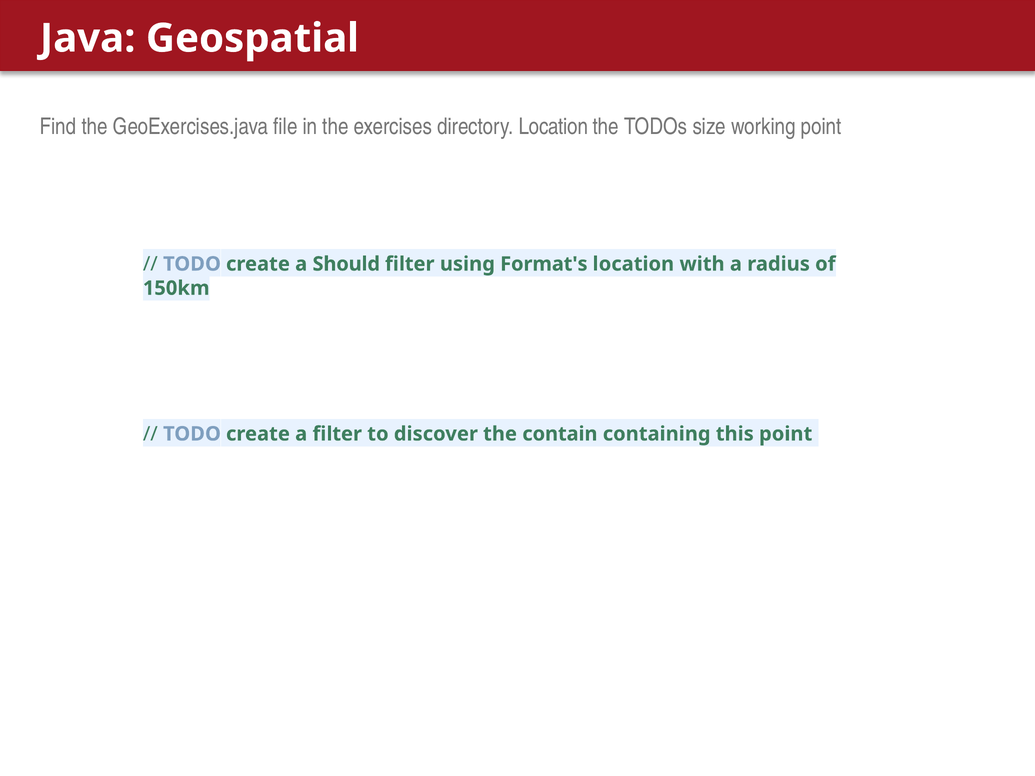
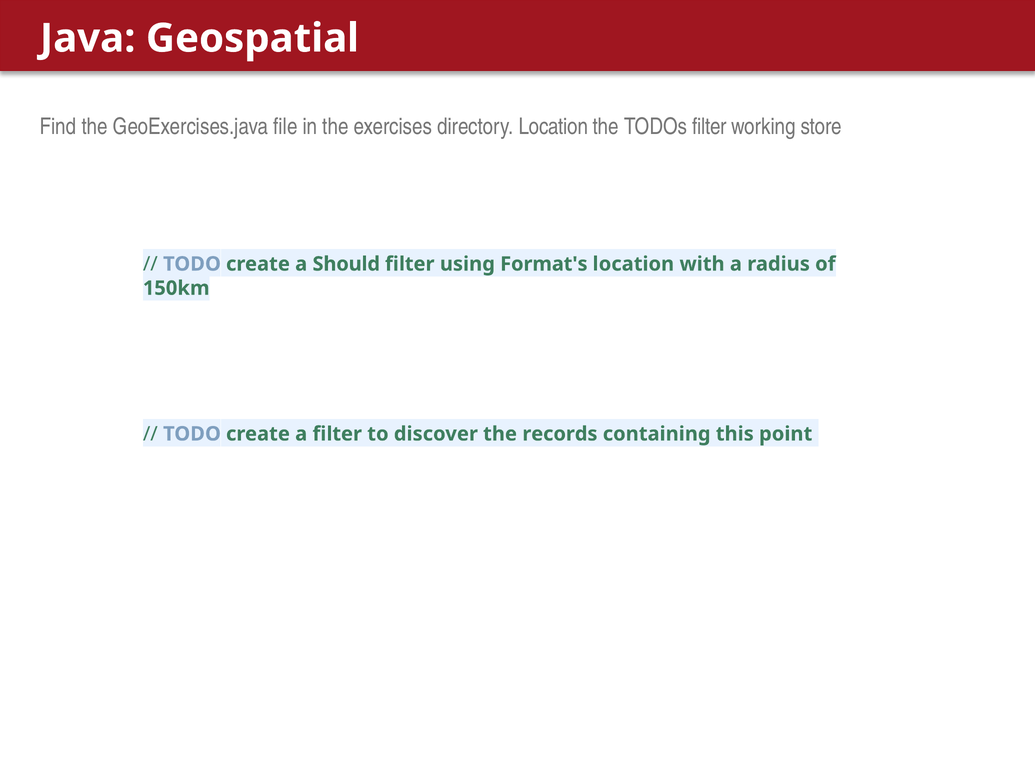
TODOs size: size -> filter
working point: point -> store
contain: contain -> records
